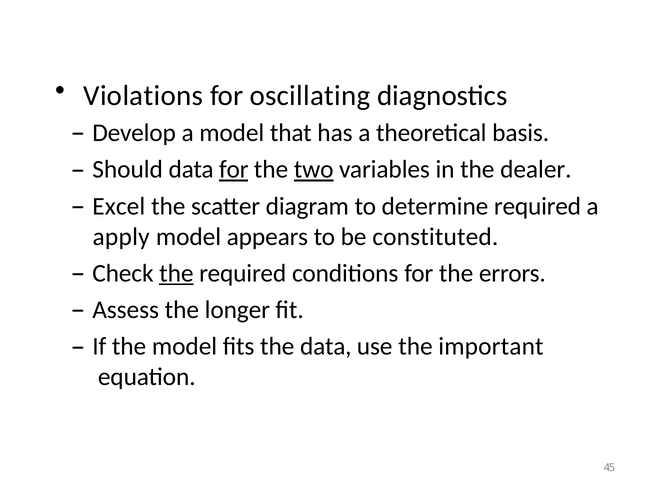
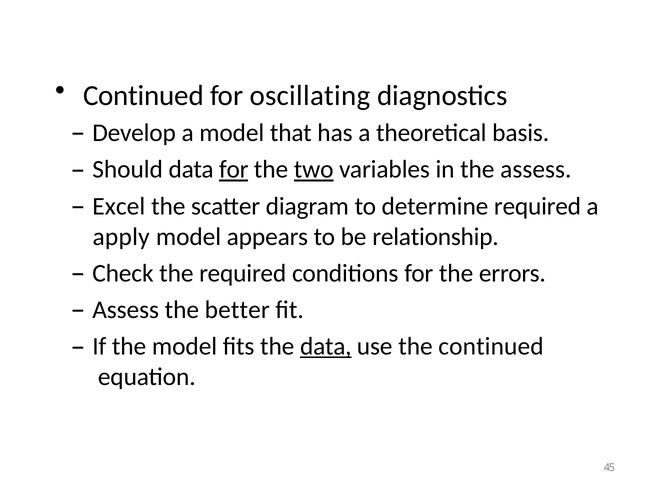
Violations at (143, 95): Violations -> Continued
the dealer: dealer -> assess
constituted: constituted -> relationship
the at (176, 273) underline: present -> none
longer: longer -> better
data at (326, 346) underline: none -> present
the important: important -> continued
